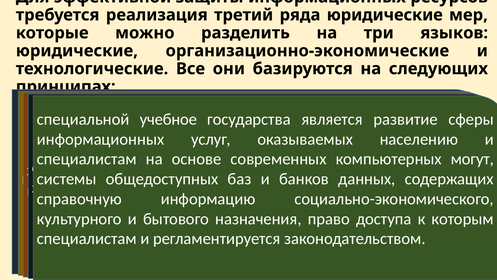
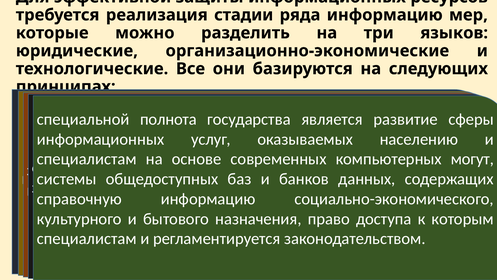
третий: третий -> стадии
ряда юридические: юридические -> информацию
учебное: учебное -> полнота
